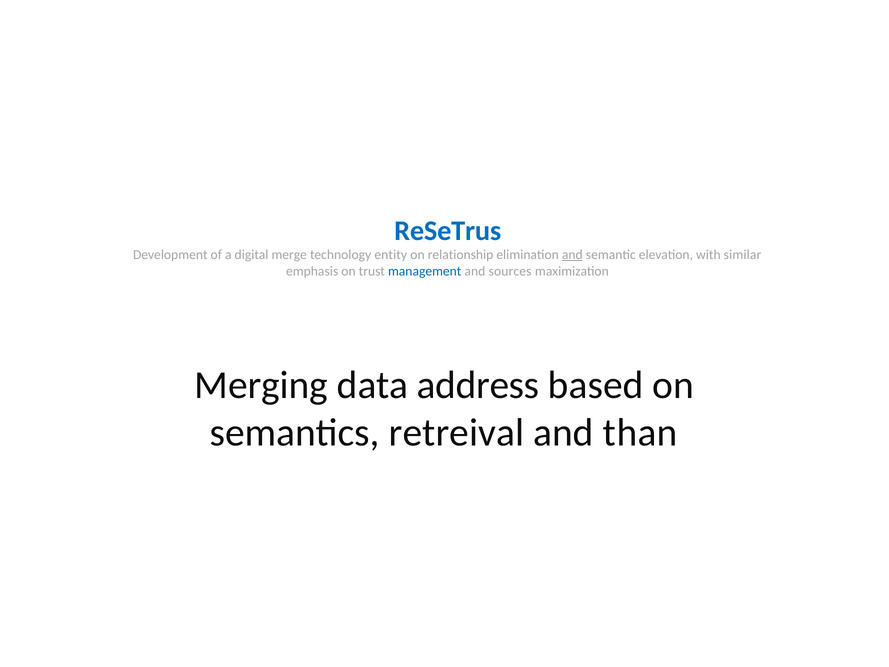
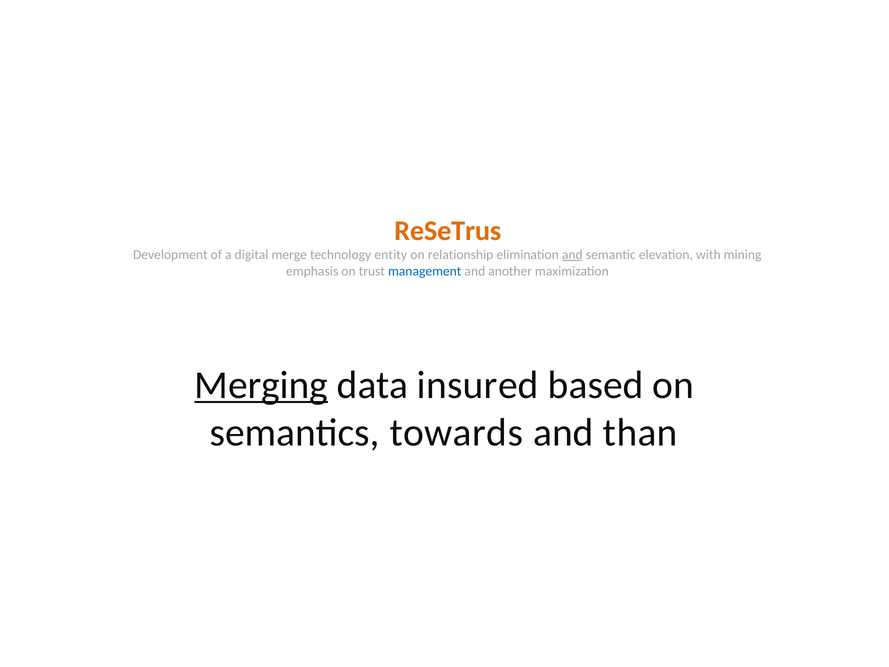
ReSeTrus colour: blue -> orange
similar: similar -> mining
sources: sources -> another
Merging underline: none -> present
address: address -> insured
retreival: retreival -> towards
